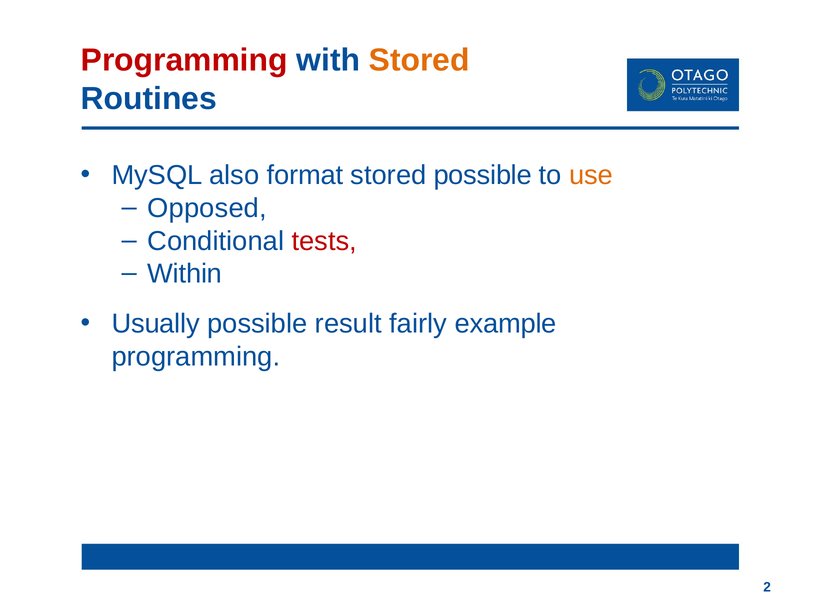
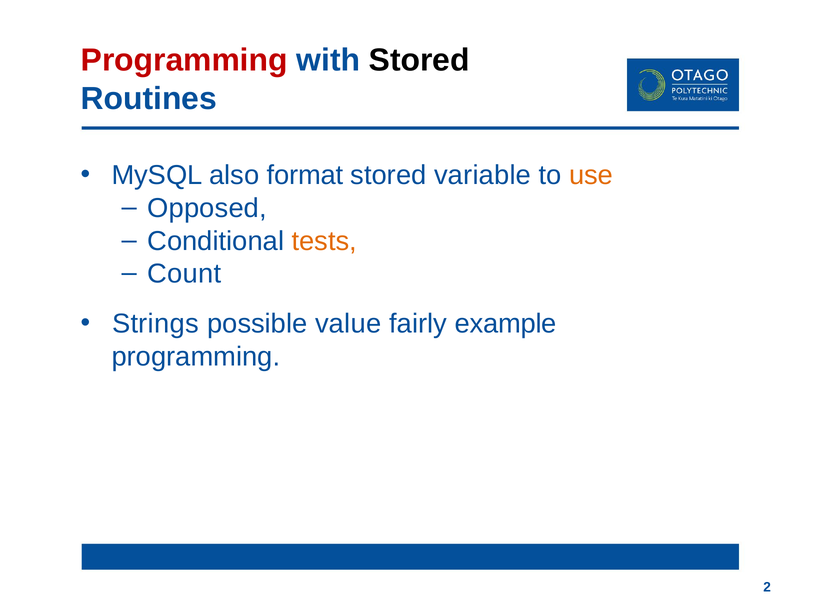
Stored at (419, 60) colour: orange -> black
stored possible: possible -> variable
tests colour: red -> orange
Within: Within -> Count
Usually: Usually -> Strings
result: result -> value
